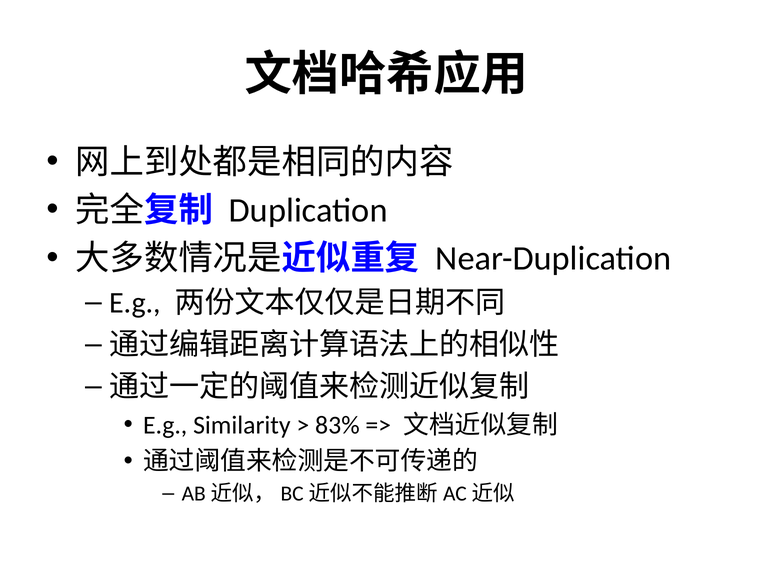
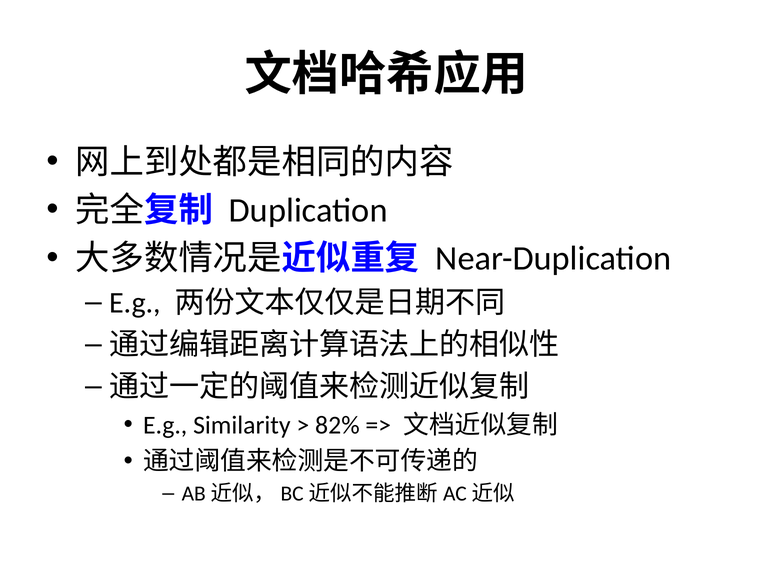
83%: 83% -> 82%
